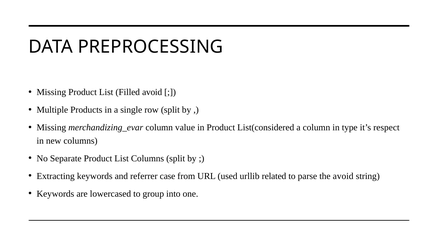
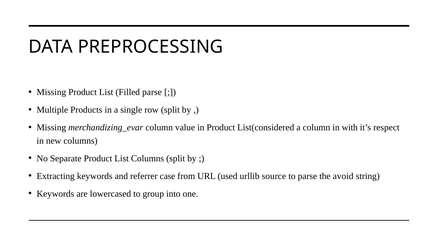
Filled avoid: avoid -> parse
type: type -> with
related: related -> source
